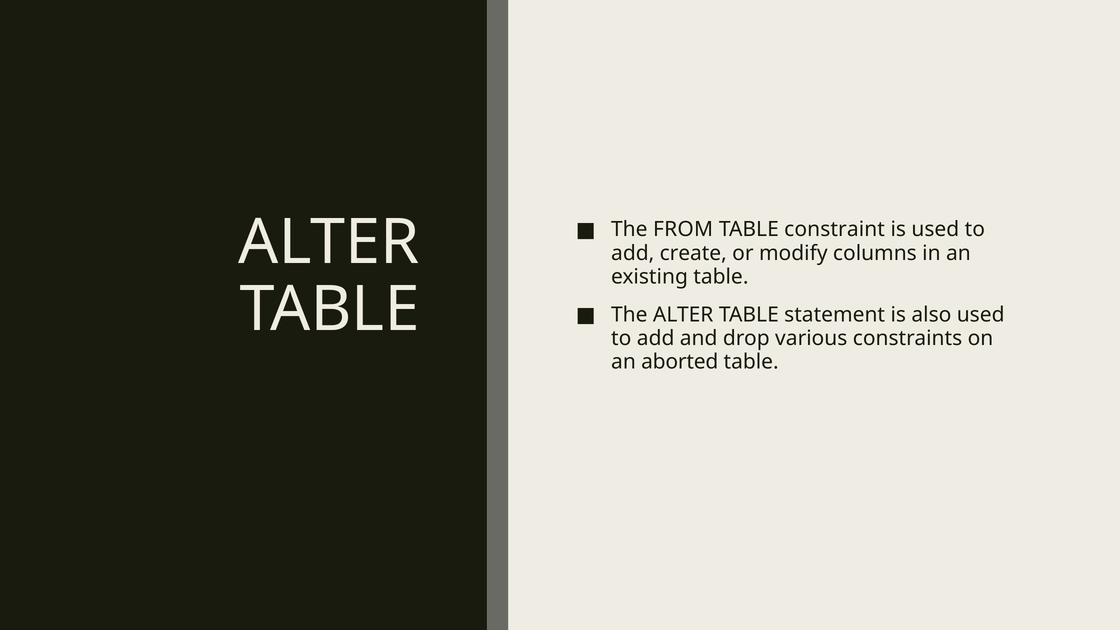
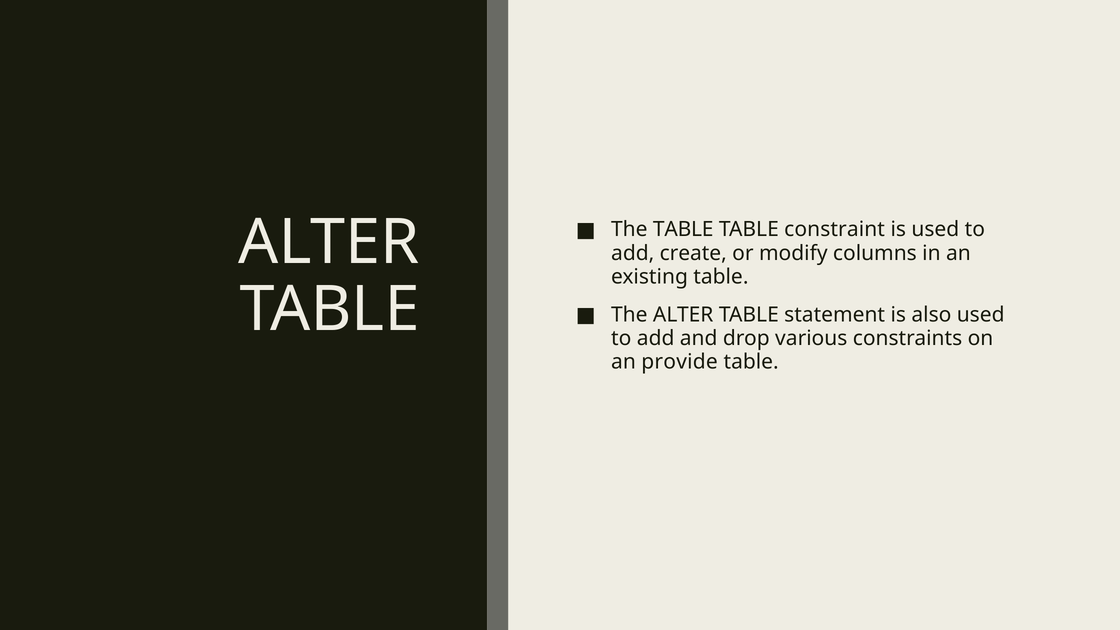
The FROM: FROM -> TABLE
aborted: aborted -> provide
